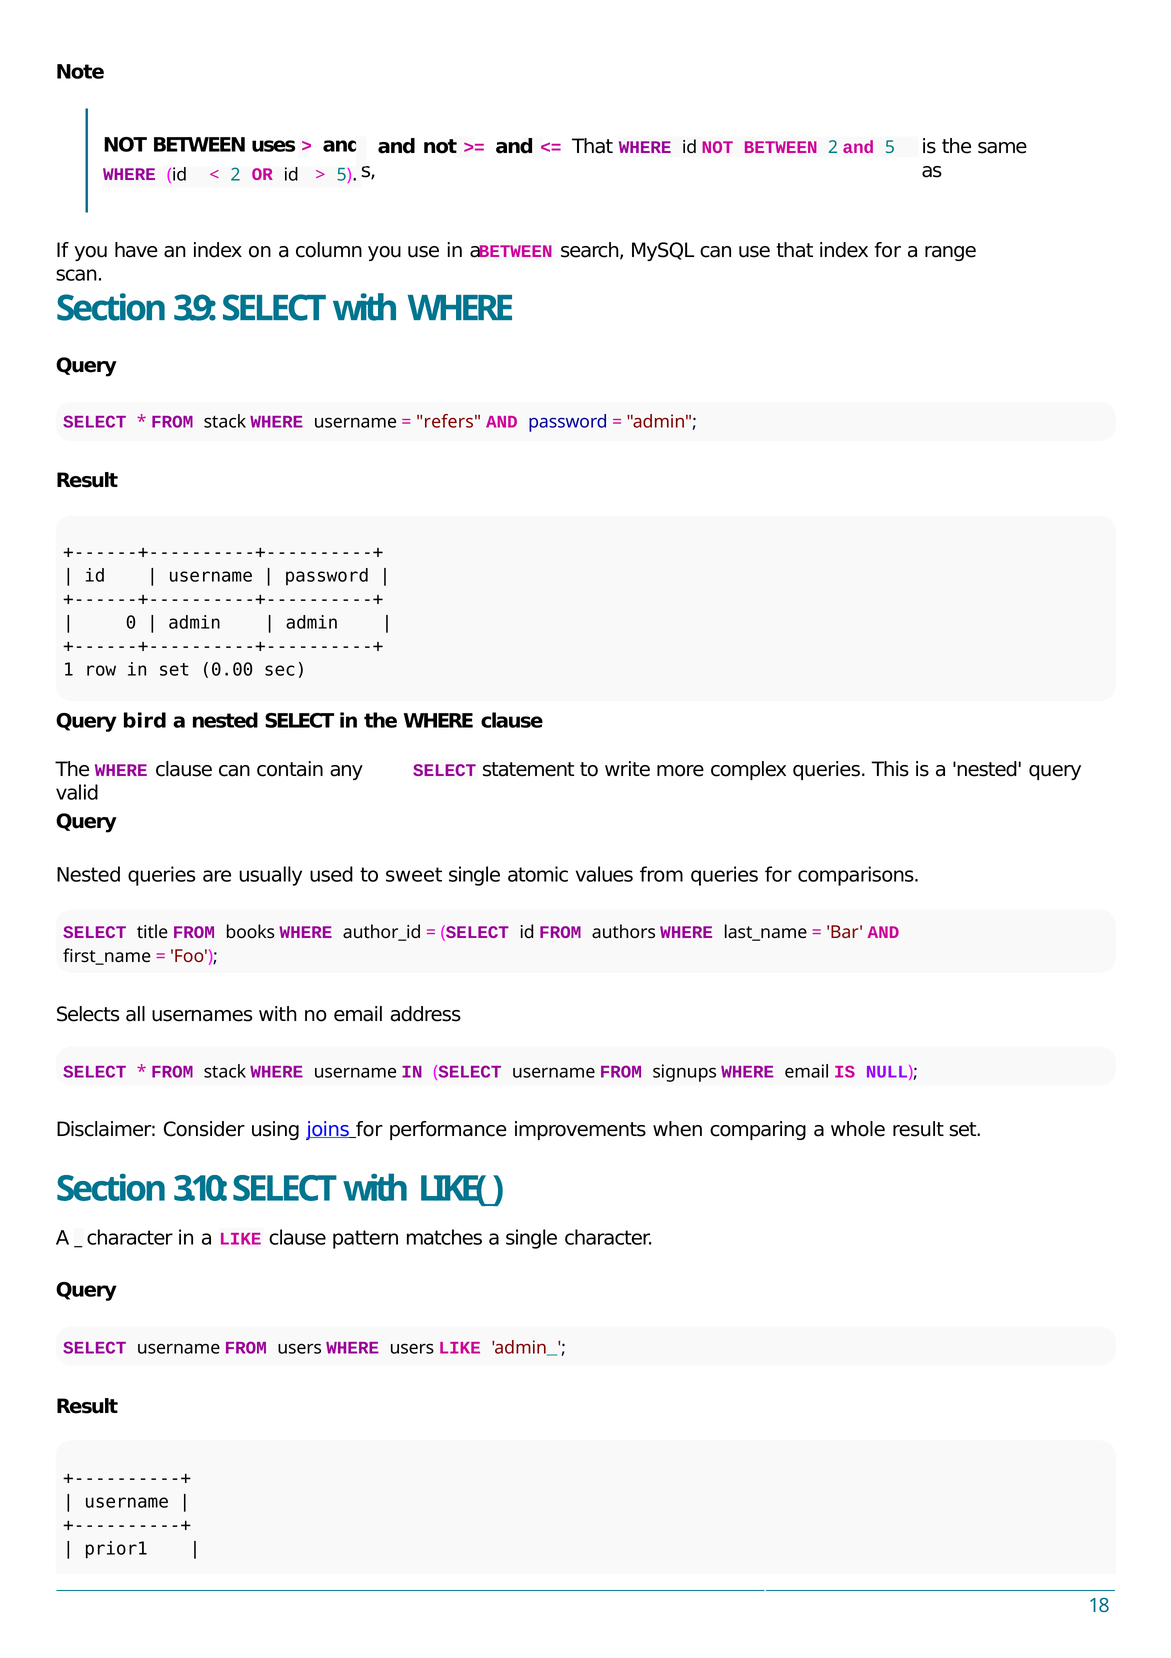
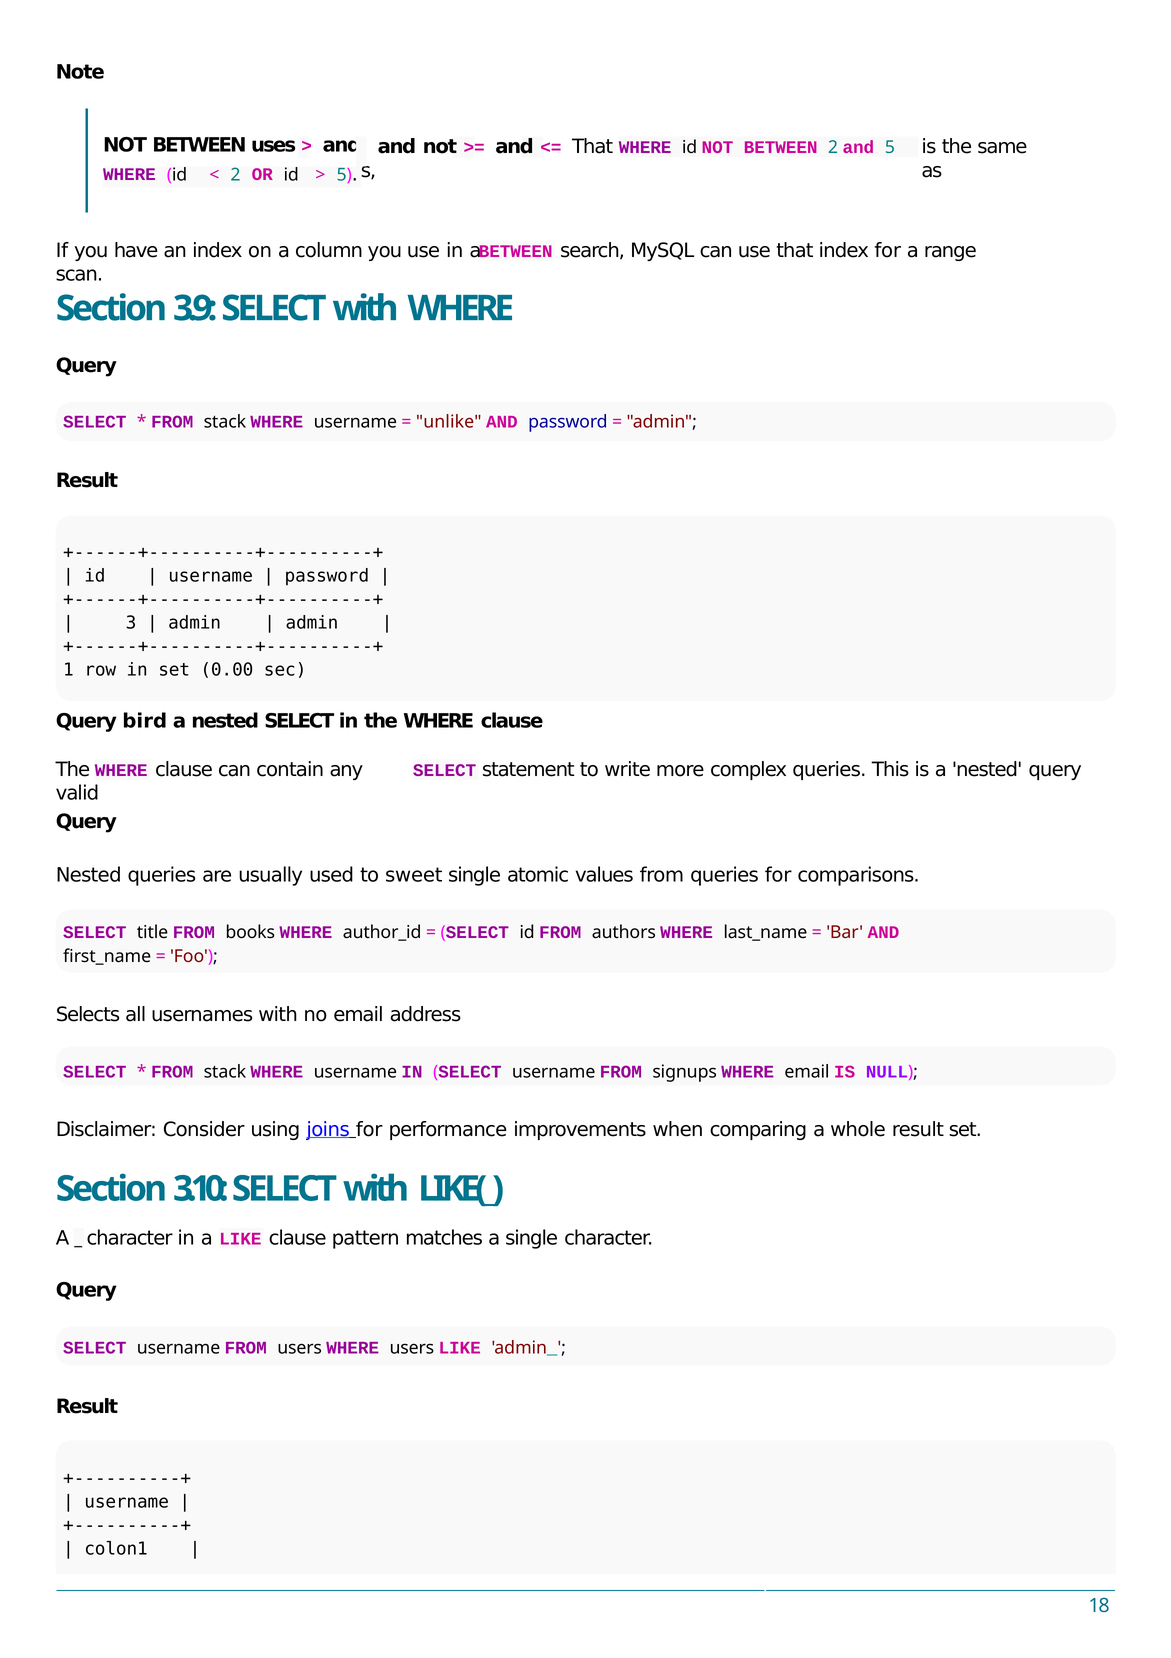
refers: refers -> unlike
0: 0 -> 3
prior1: prior1 -> colon1
